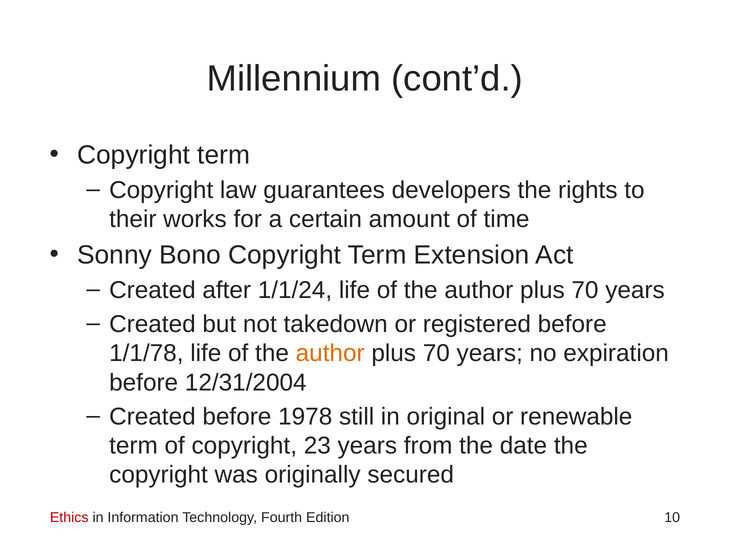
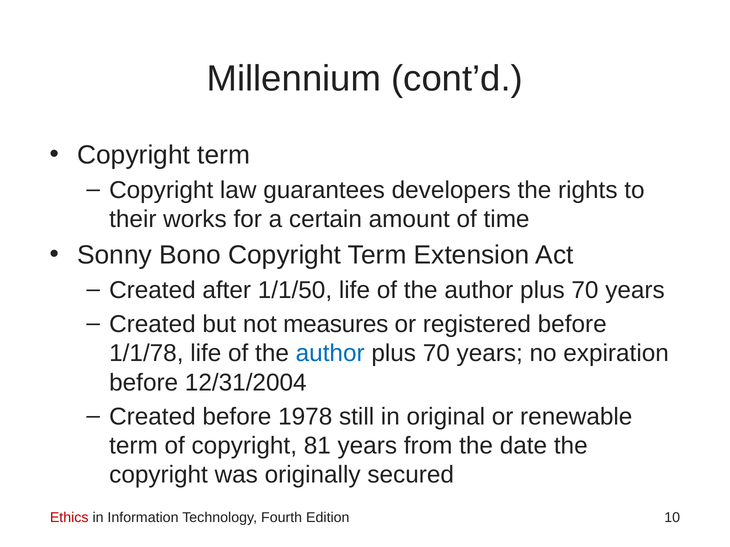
1/1/24: 1/1/24 -> 1/1/50
takedown: takedown -> measures
author at (330, 354) colour: orange -> blue
23: 23 -> 81
